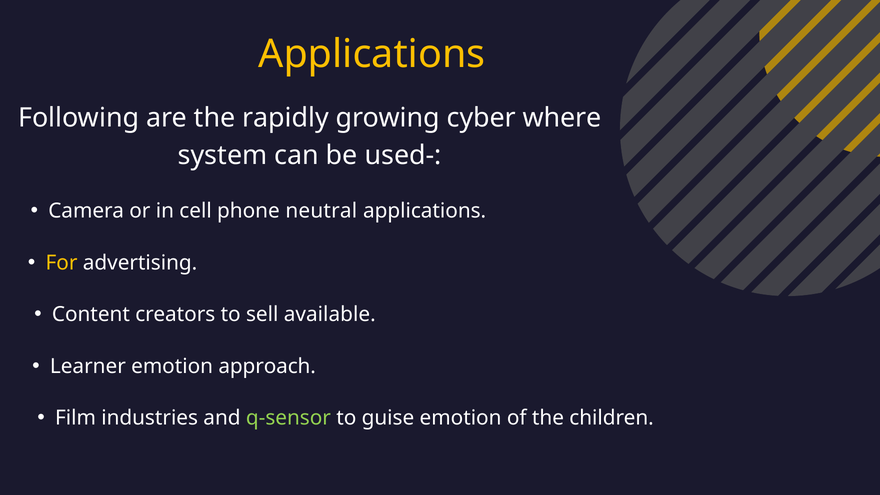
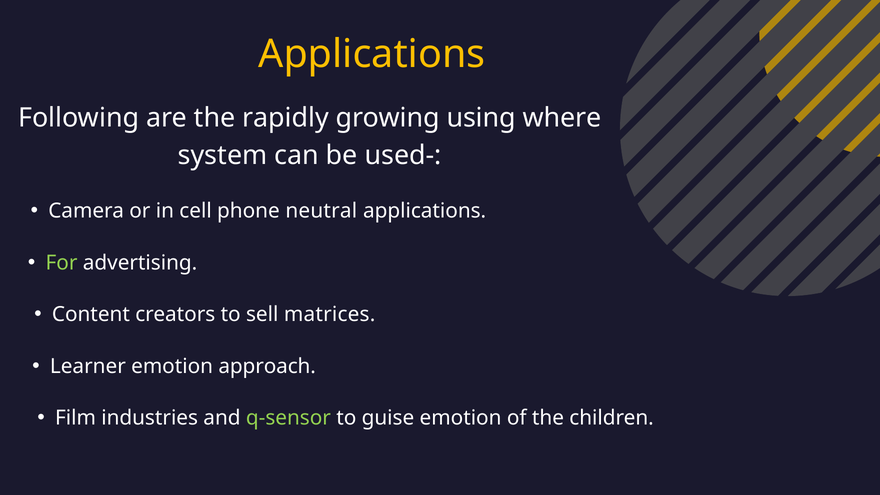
cyber: cyber -> using
For colour: yellow -> light green
available: available -> matrices
